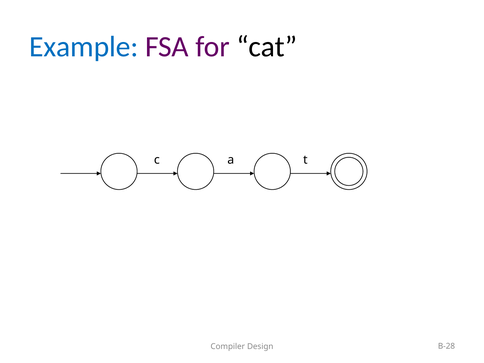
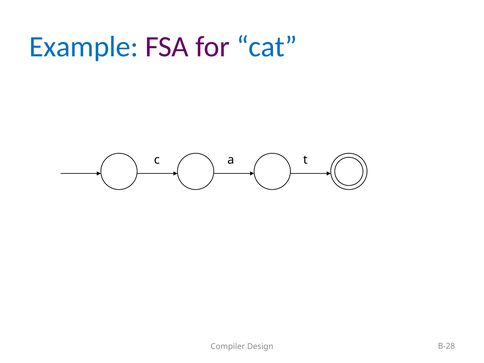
cat colour: black -> blue
